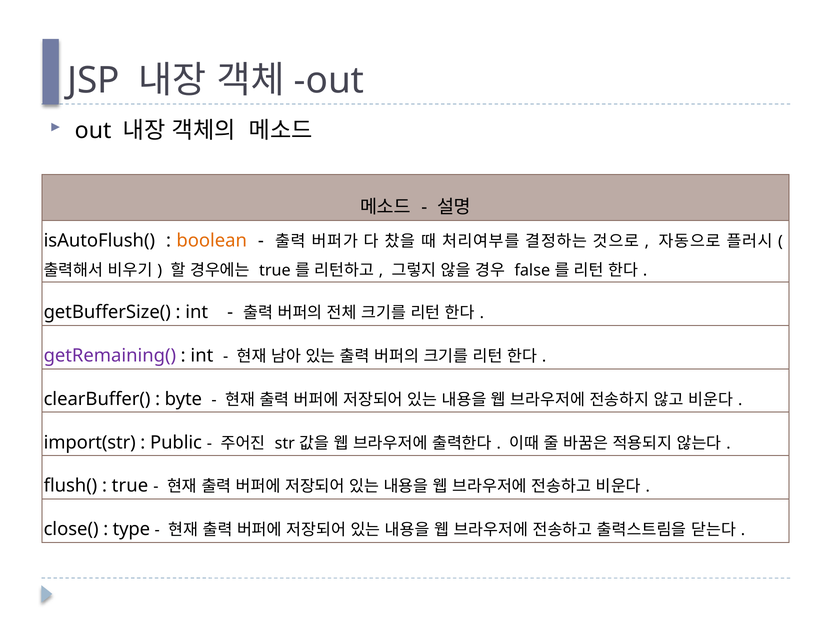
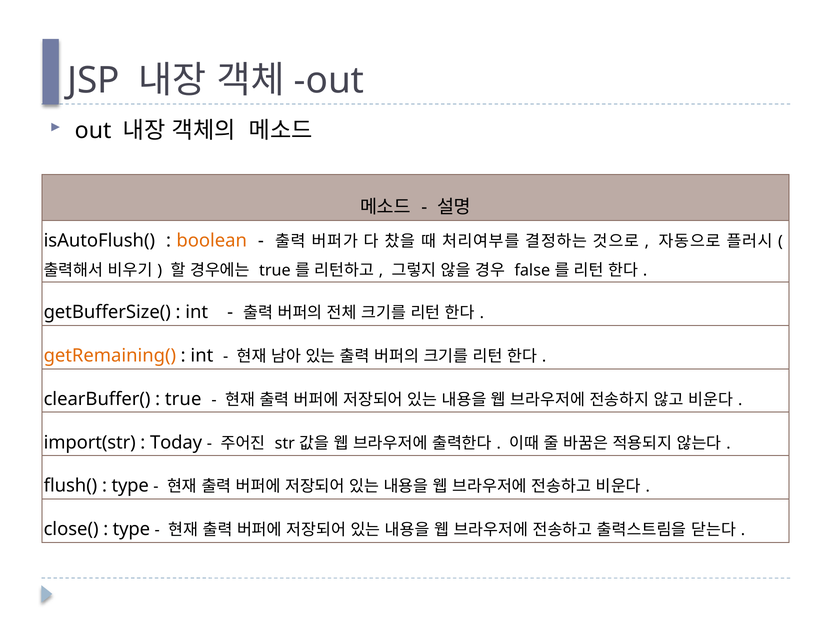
getRemaining( colour: purple -> orange
byte at (183, 399): byte -> true
Public: Public -> Today
true at (130, 486): true -> type
